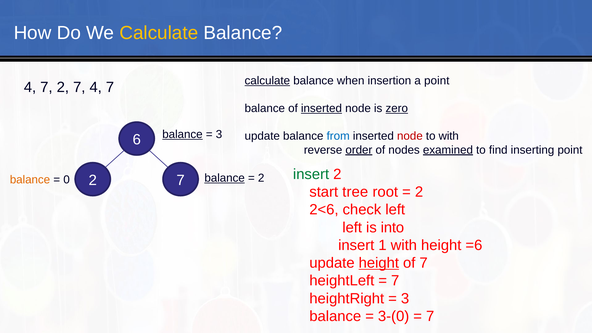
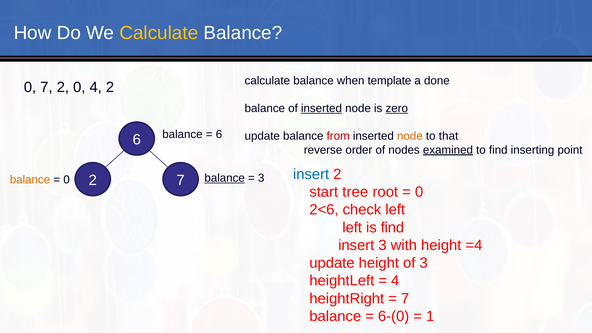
calculate at (267, 81) underline: present -> none
insertion: insertion -> template
a point: point -> done
4 at (30, 87): 4 -> 0
7 2 7: 7 -> 0
7 at (110, 87): 7 -> 2
balance at (182, 135) underline: present -> none
3 at (219, 135): 3 -> 6
from colour: blue -> red
node at (410, 136) colour: red -> orange
to with: with -> that
order underline: present -> none
insert at (311, 174) colour: green -> blue
2 at (261, 178): 2 -> 3
2 at (419, 192): 2 -> 0
is into: into -> find
insert 1: 1 -> 3
=6: =6 -> =4
height at (379, 263) underline: present -> none
of 7: 7 -> 3
7 at (395, 281): 7 -> 4
3 at (405, 299): 3 -> 7
3-(0: 3-(0 -> 6-(0
7 at (430, 316): 7 -> 1
